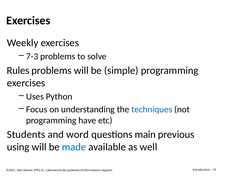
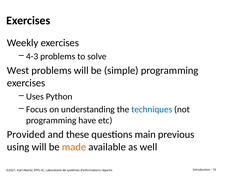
7-3: 7-3 -> 4-3
Rules: Rules -> West
Students: Students -> Provided
word: word -> these
made colour: blue -> orange
